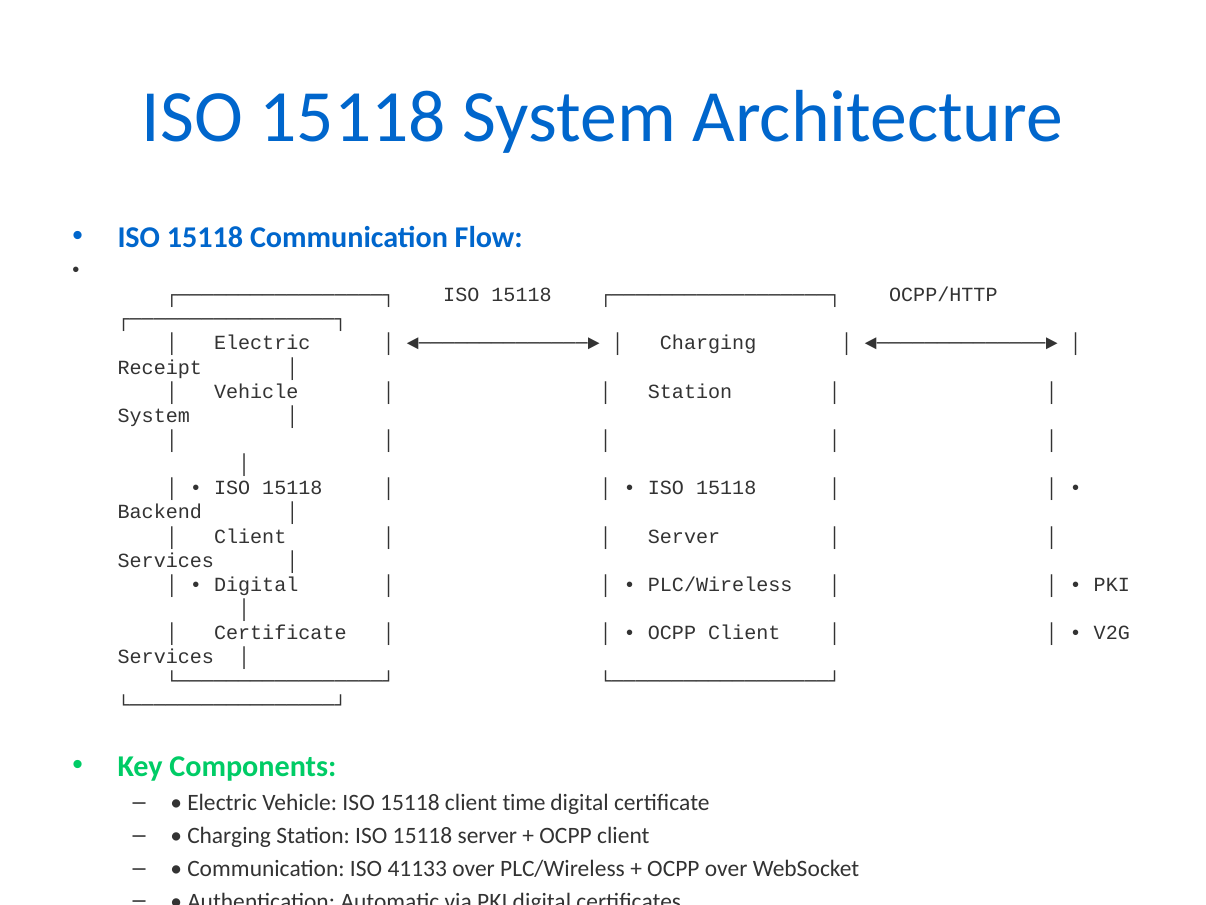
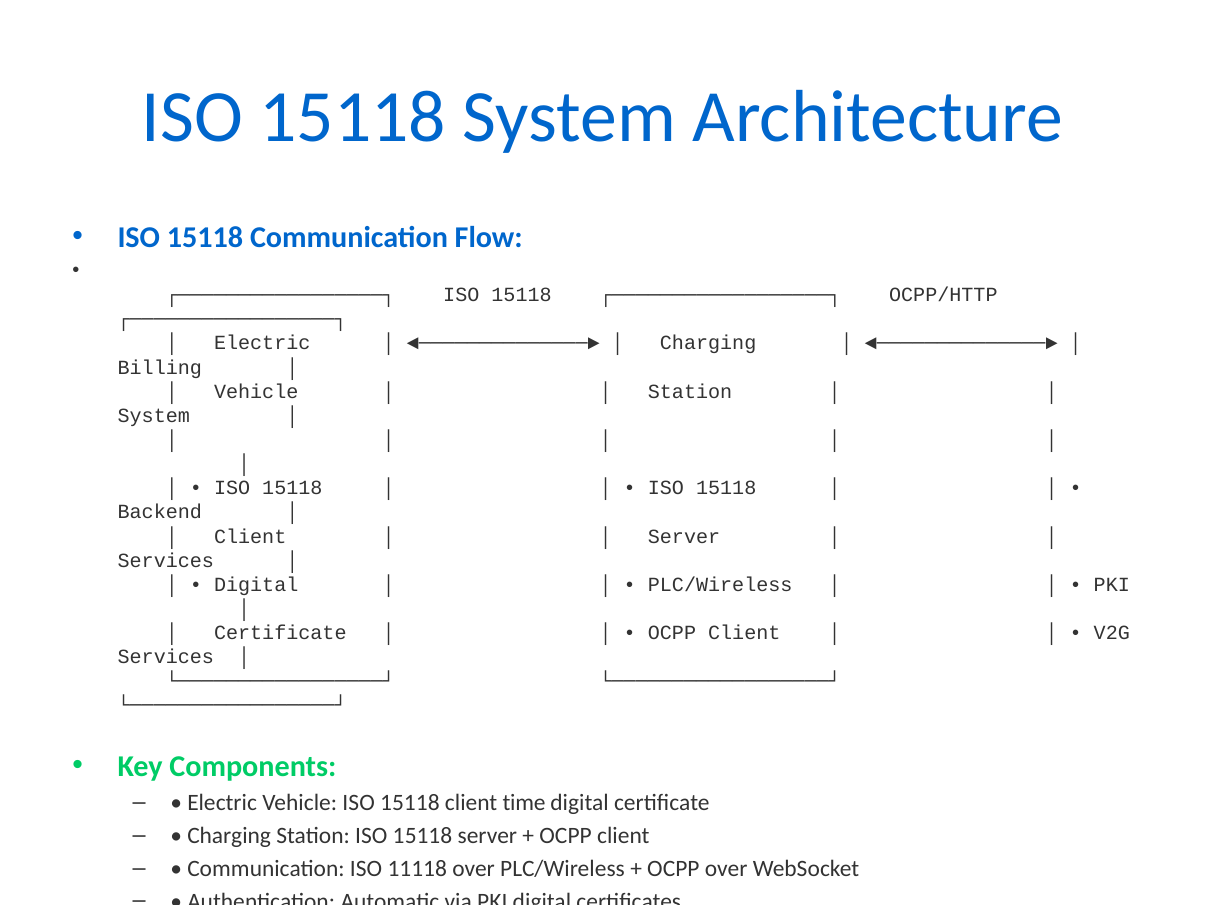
Receipt: Receipt -> Billing
41133: 41133 -> 11118
